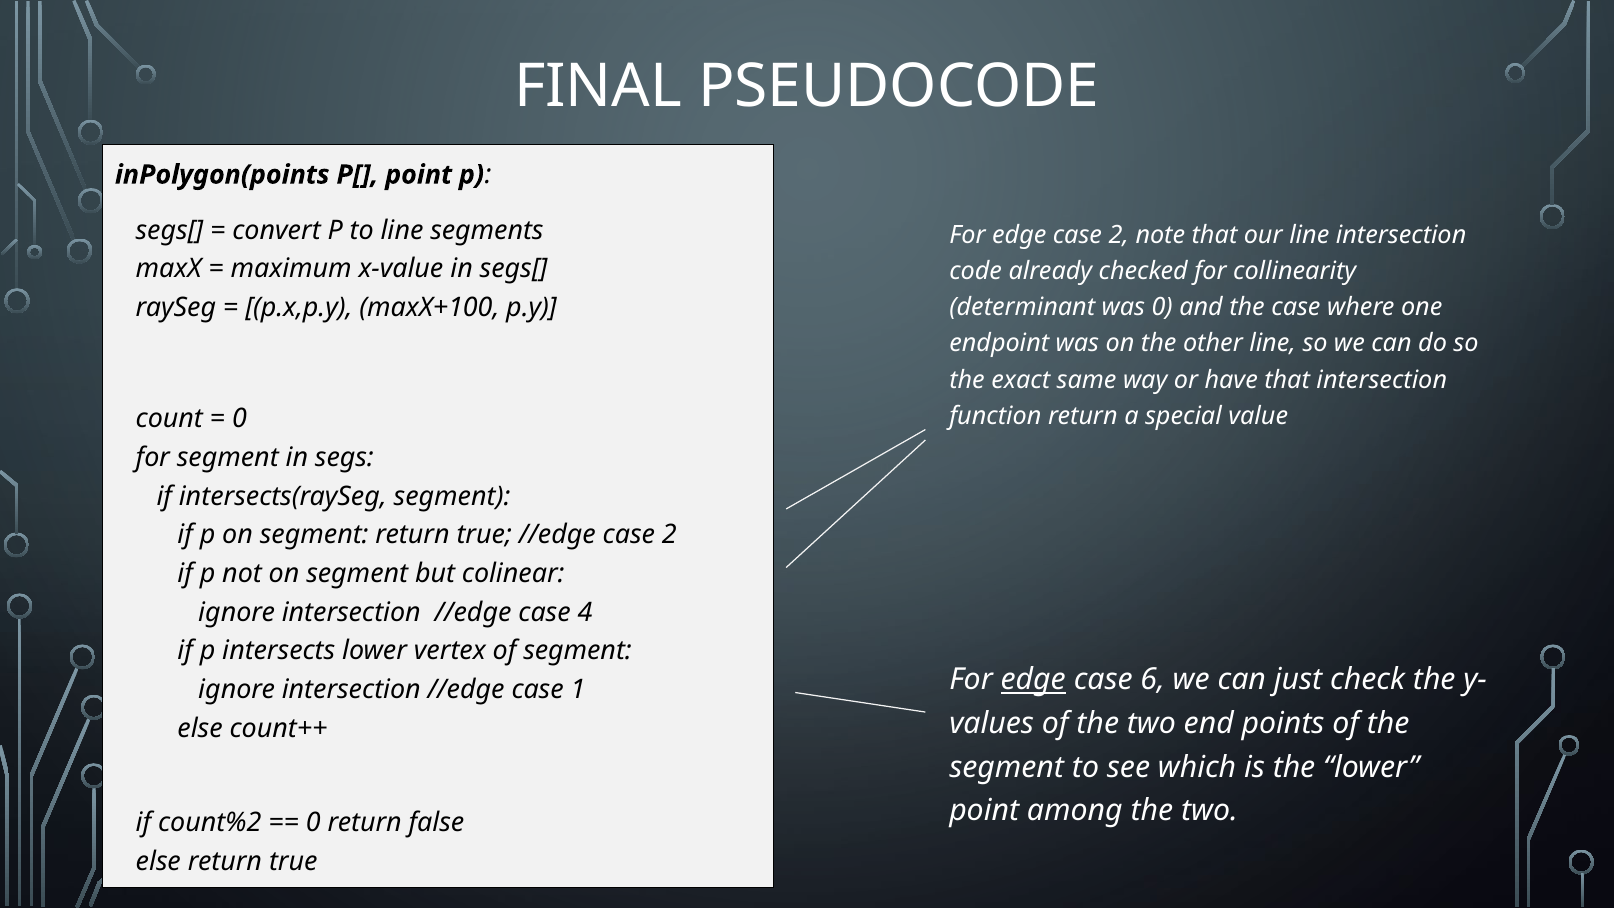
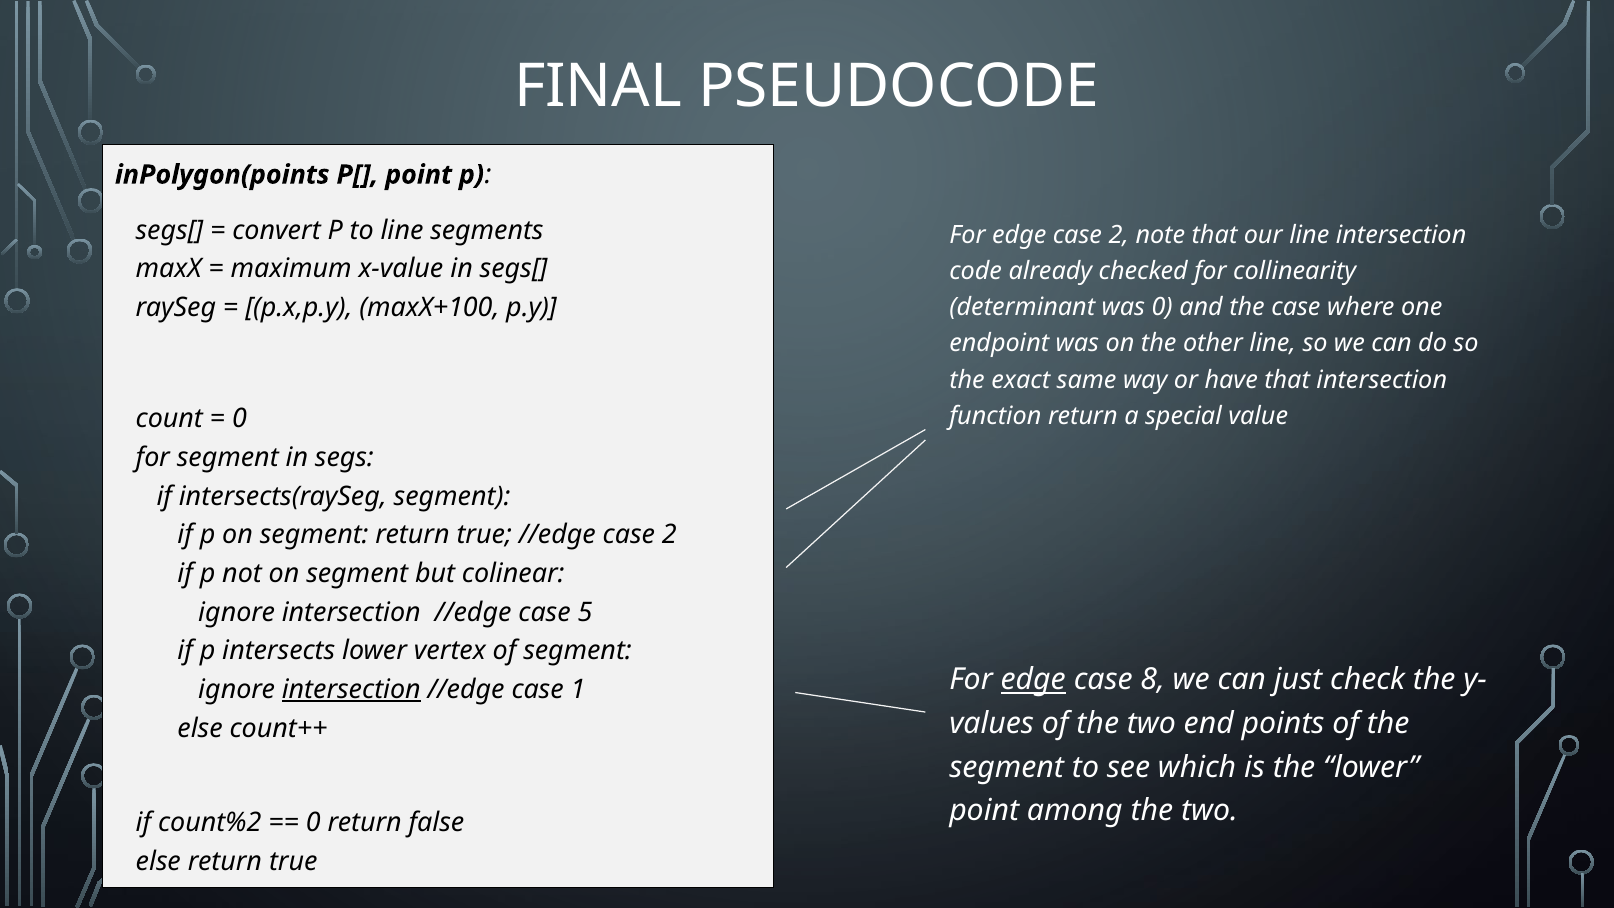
4: 4 -> 5
6: 6 -> 8
intersection at (351, 690) underline: none -> present
